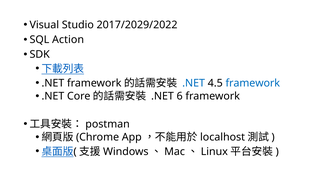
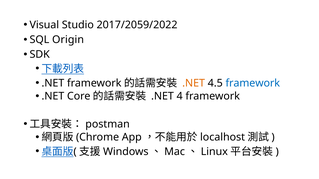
2017/2029/2022: 2017/2029/2022 -> 2017/2059/2022
Action: Action -> Origin
.NET at (194, 83) colour: blue -> orange
6: 6 -> 4
